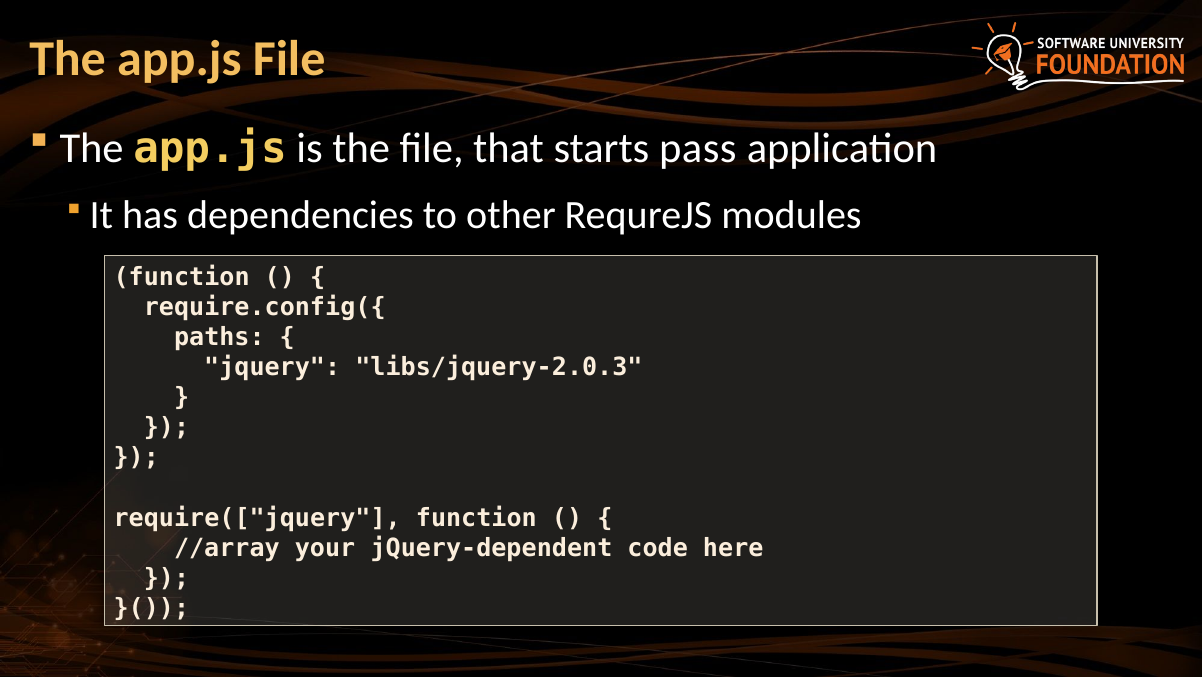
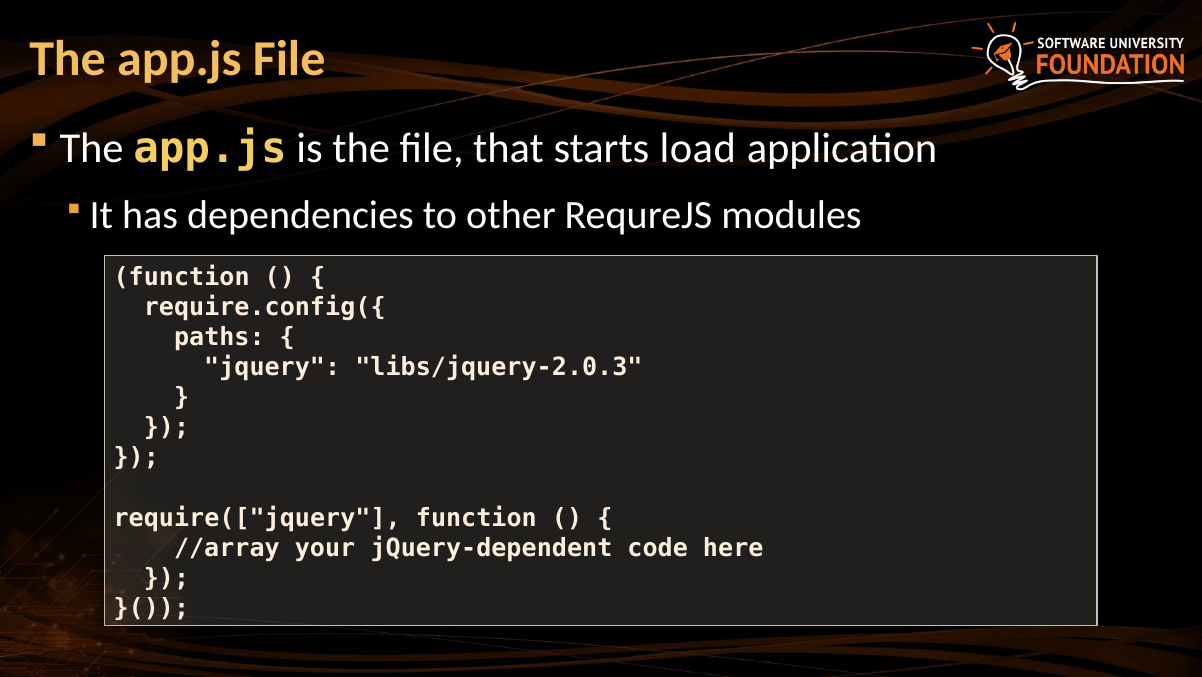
pass: pass -> load
